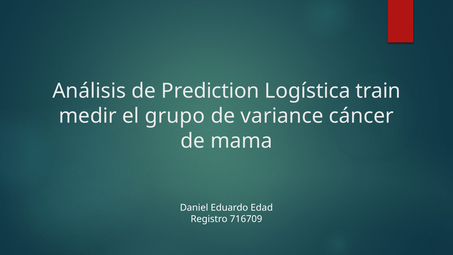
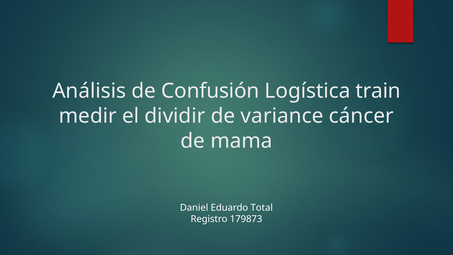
Prediction: Prediction -> Confusión
grupo: grupo -> dividir
Edad: Edad -> Total
716709: 716709 -> 179873
